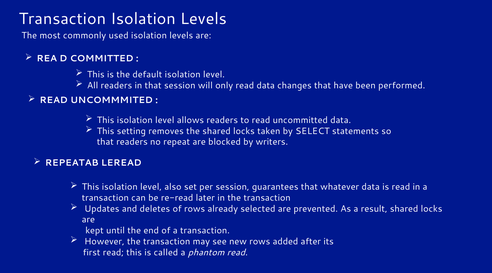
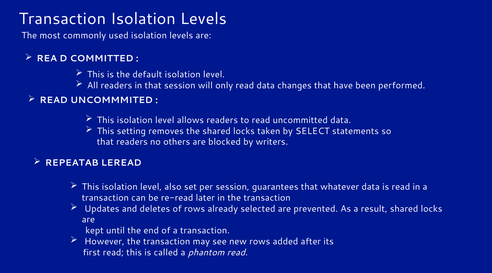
repeat: repeat -> others
